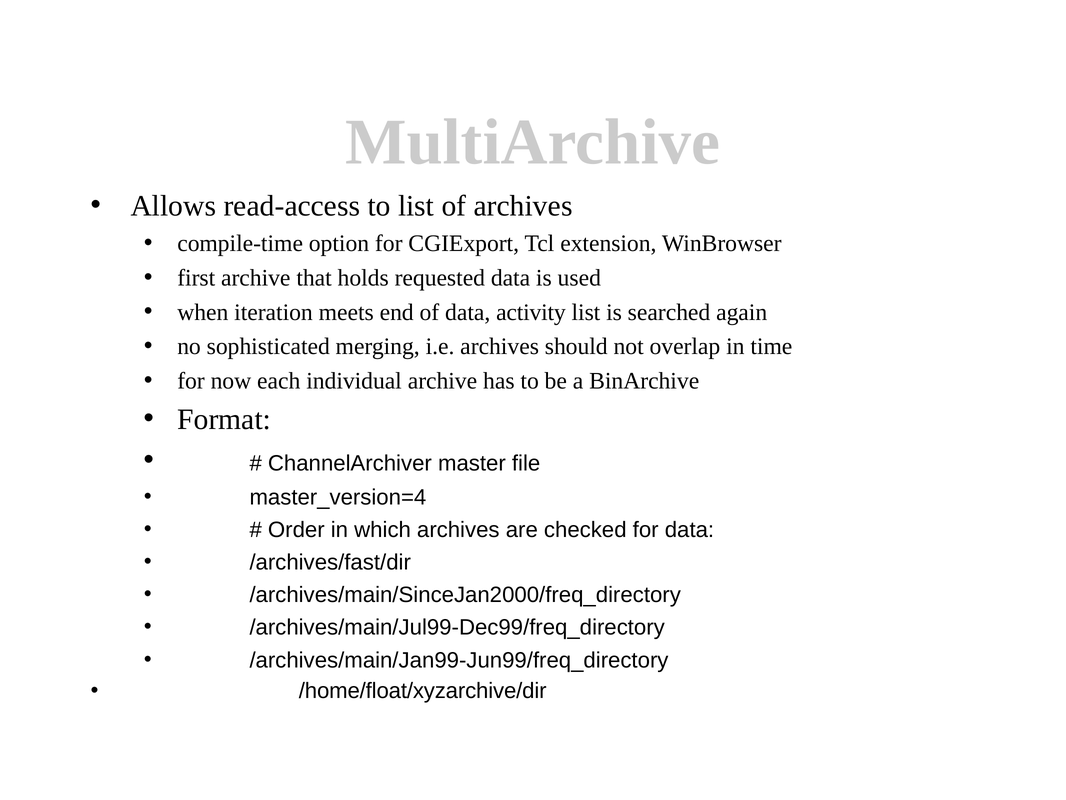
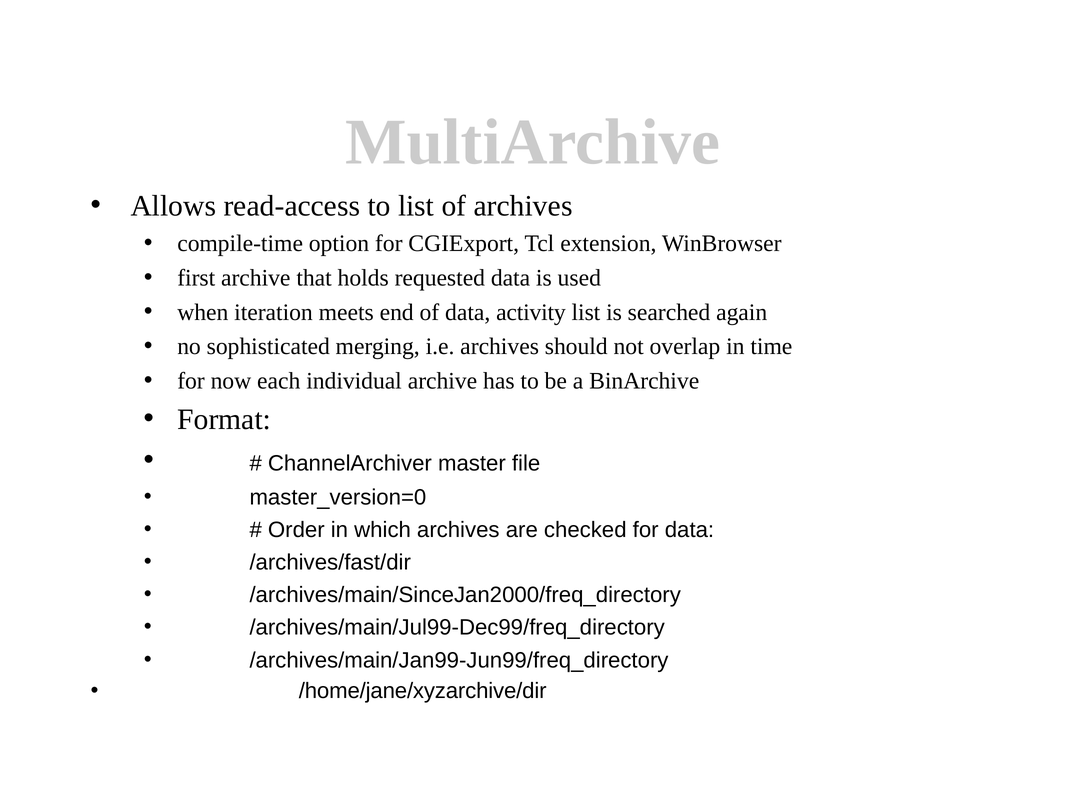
master_version=4: master_version=4 -> master_version=0
/home/float/xyzarchive/dir: /home/float/xyzarchive/dir -> /home/jane/xyzarchive/dir
